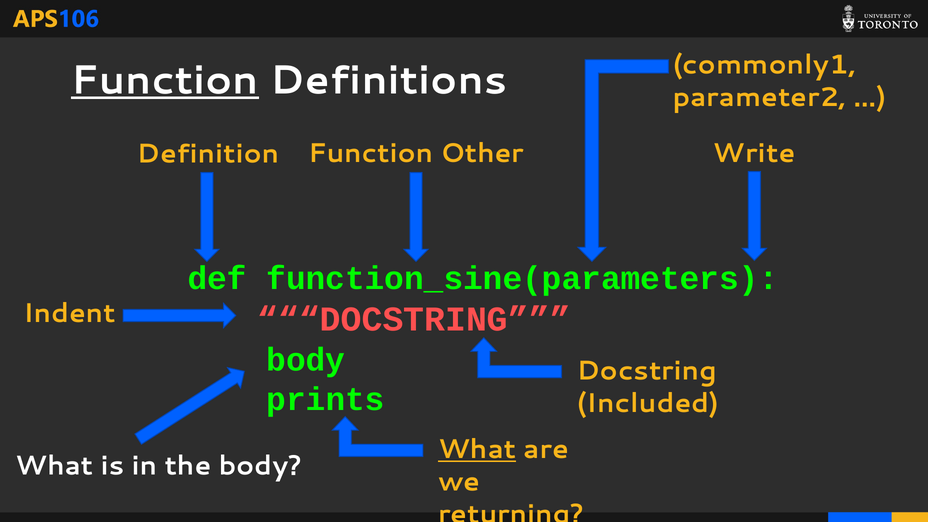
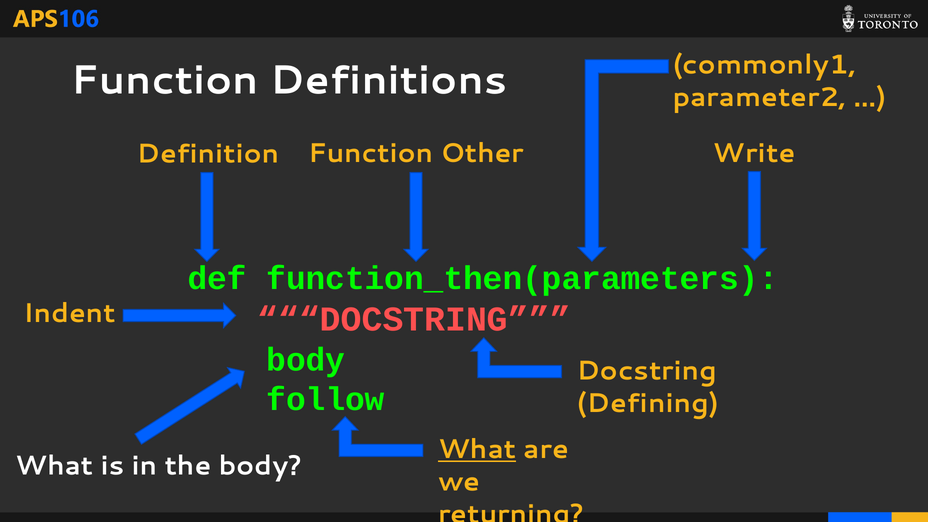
Function at (165, 81) underline: present -> none
function_sine(parameters: function_sine(parameters -> function_then(parameters
prints: prints -> follow
Included: Included -> Defining
